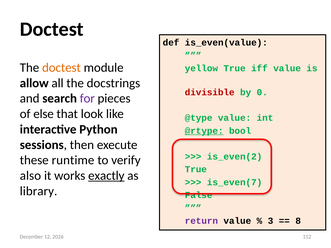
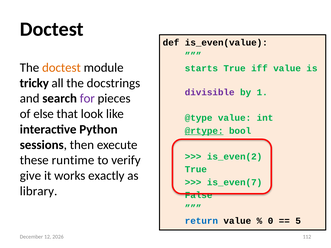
yellow: yellow -> starts
allow: allow -> tricky
divisible colour: red -> purple
0: 0 -> 1
also: also -> give
exactly underline: present -> none
return colour: purple -> blue
3: 3 -> 0
8: 8 -> 5
